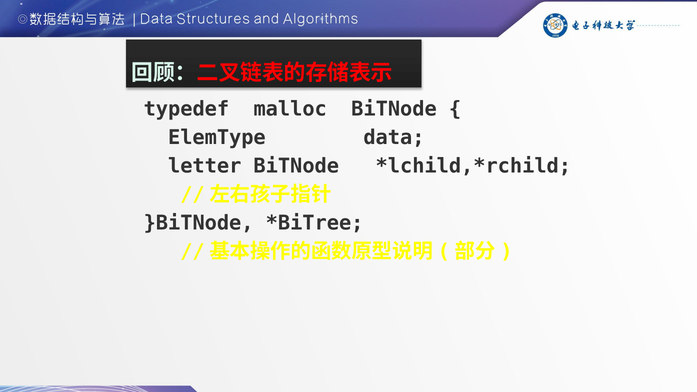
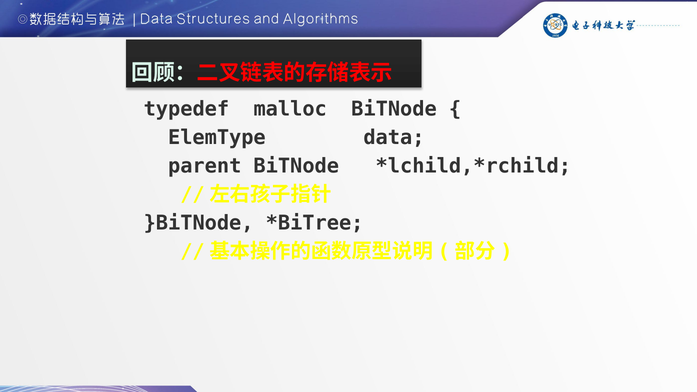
letter: letter -> parent
